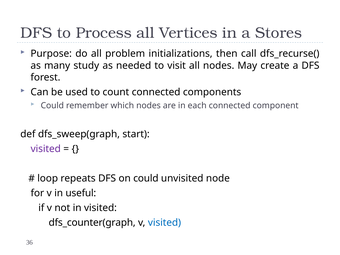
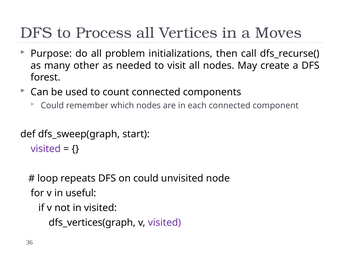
Stores: Stores -> Moves
study: study -> other
dfs_counter(graph: dfs_counter(graph -> dfs_vertices(graph
visited at (164, 223) colour: blue -> purple
